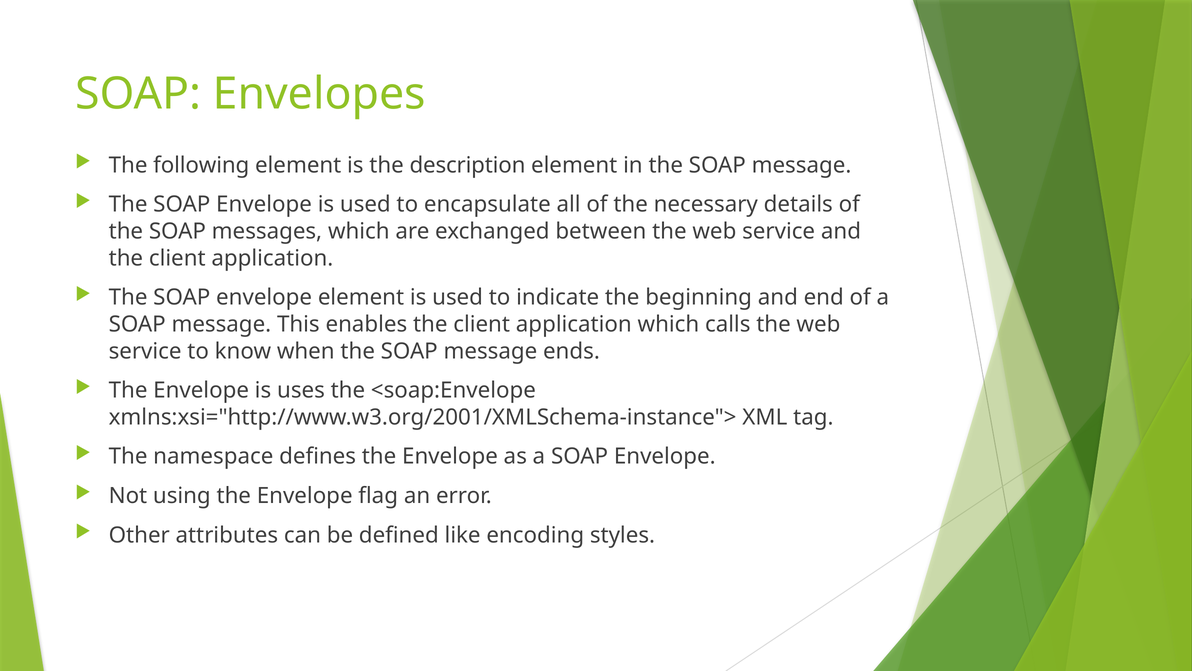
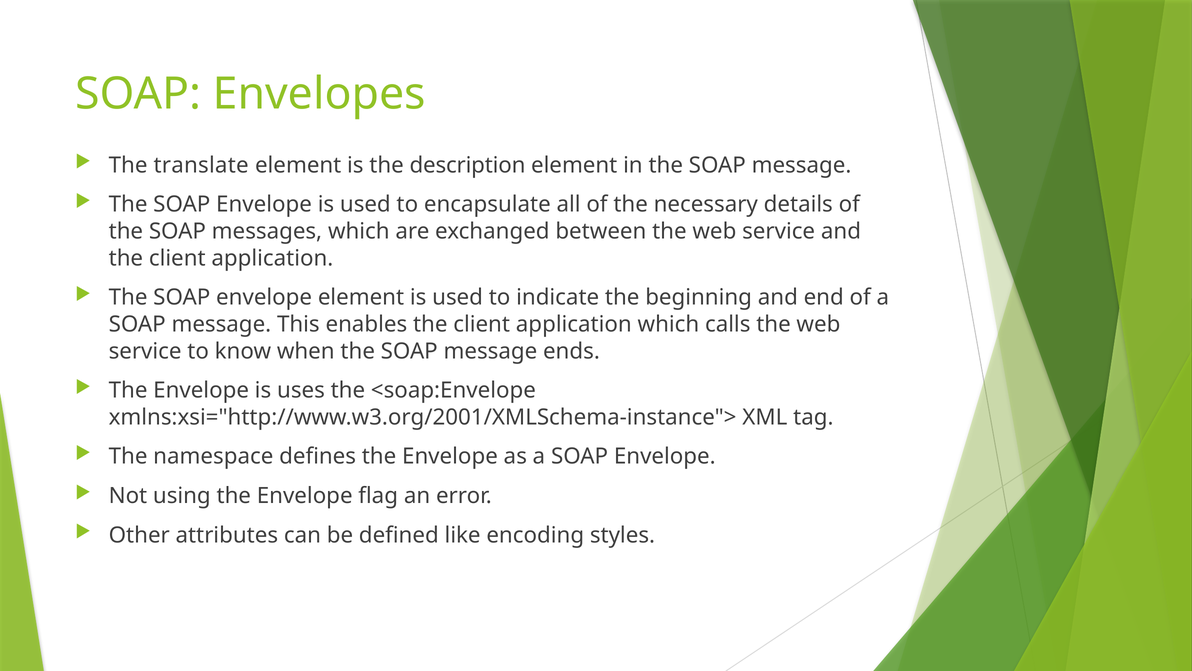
following: following -> translate
